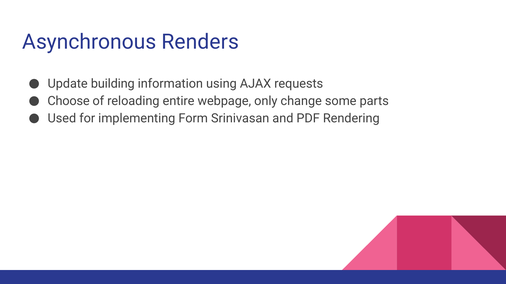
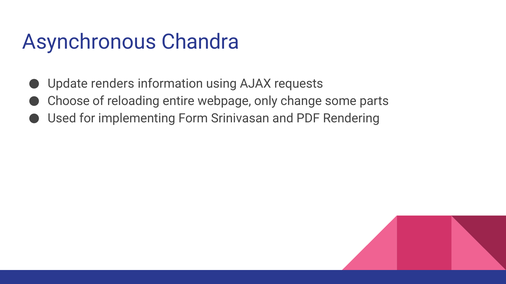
Renders: Renders -> Chandra
building: building -> renders
